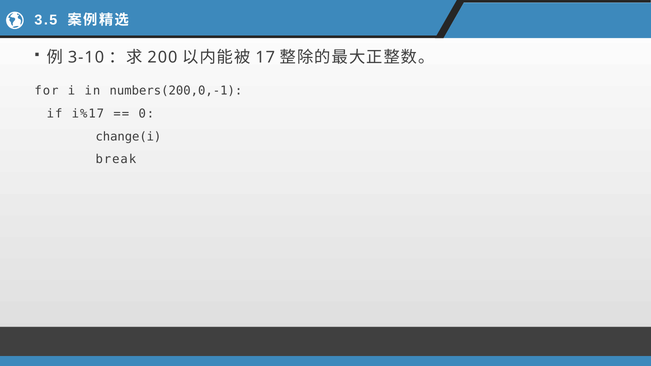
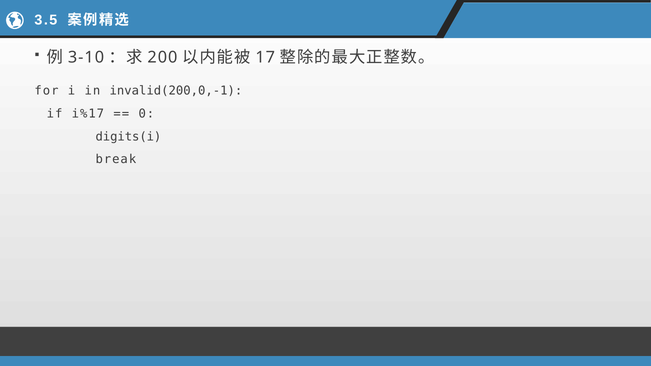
numbers(200,0,-1: numbers(200,0,-1 -> invalid(200,0,-1
change(i: change(i -> digits(i
